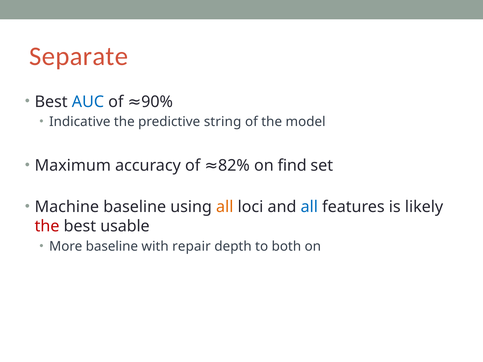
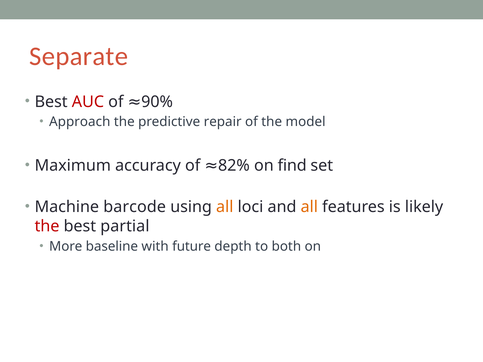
AUC colour: blue -> red
Indicative: Indicative -> Approach
string: string -> repair
Machine baseline: baseline -> barcode
all at (309, 207) colour: blue -> orange
usable: usable -> partial
repair: repair -> future
